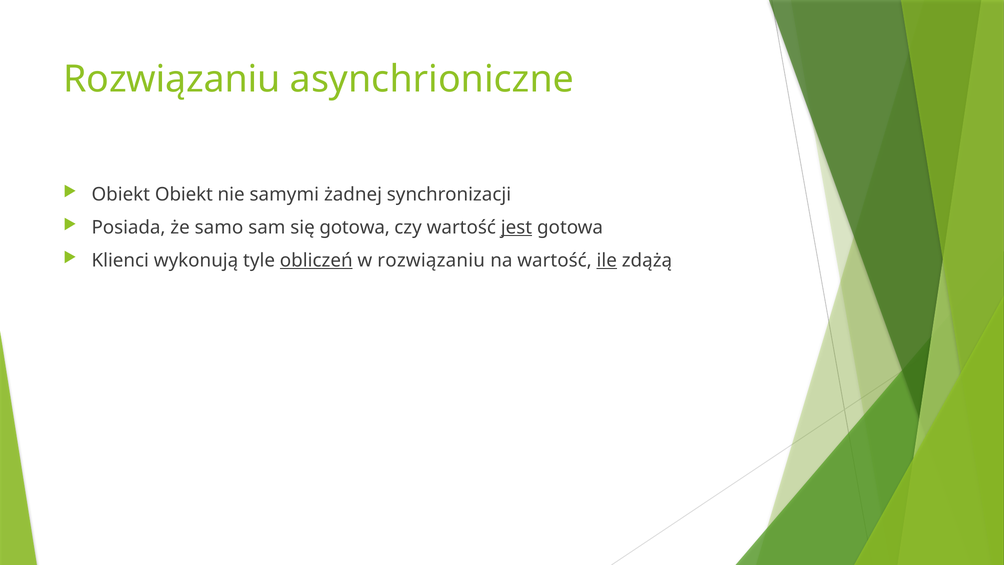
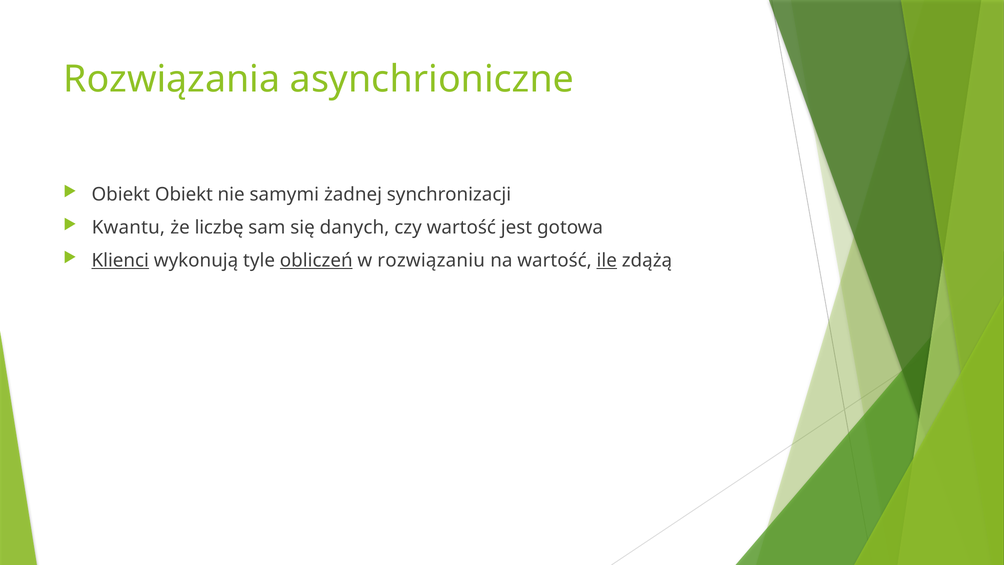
Rozwiązaniu at (172, 79): Rozwiązaniu -> Rozwiązania
Posiada: Posiada -> Kwantu
samo: samo -> liczbę
się gotowa: gotowa -> danych
jest underline: present -> none
Klienci underline: none -> present
